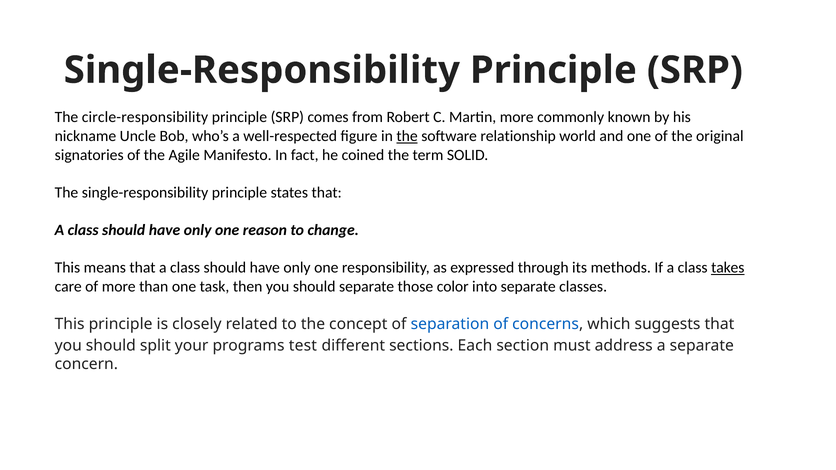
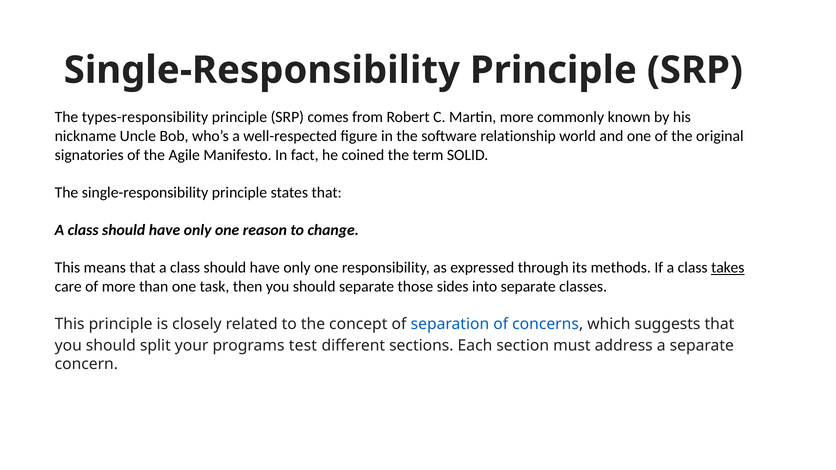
circle-responsibility: circle-responsibility -> types-responsibility
the at (407, 136) underline: present -> none
color: color -> sides
